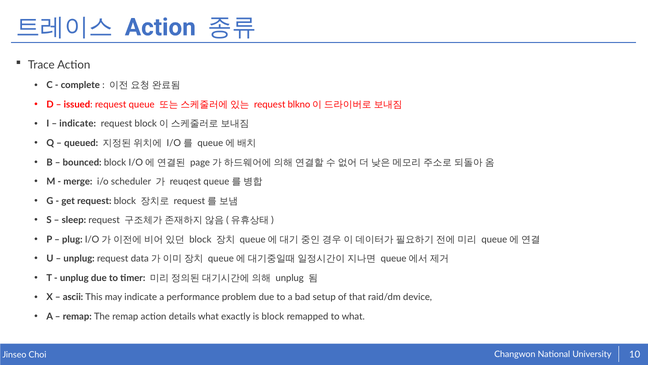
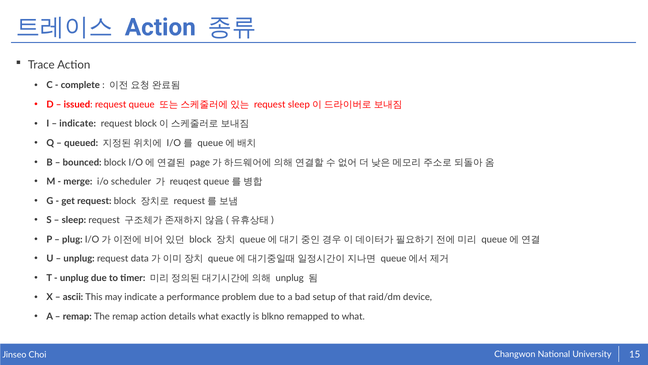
request blkno: blkno -> sleep
is block: block -> blkno
10: 10 -> 15
